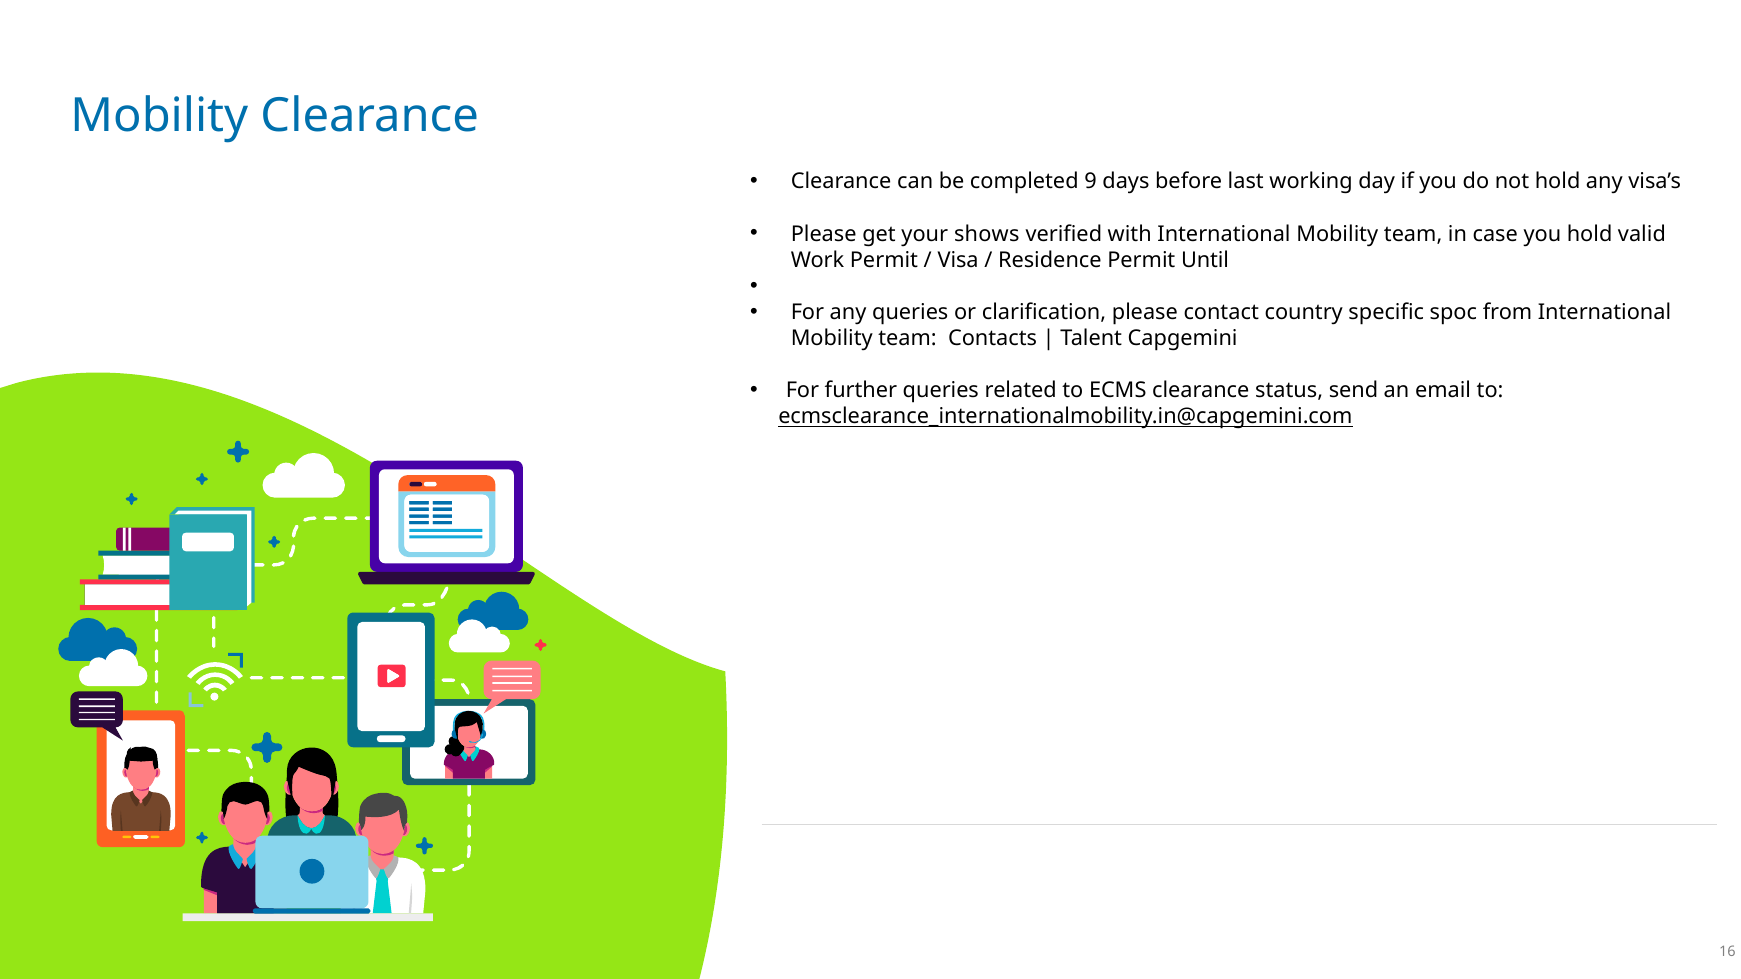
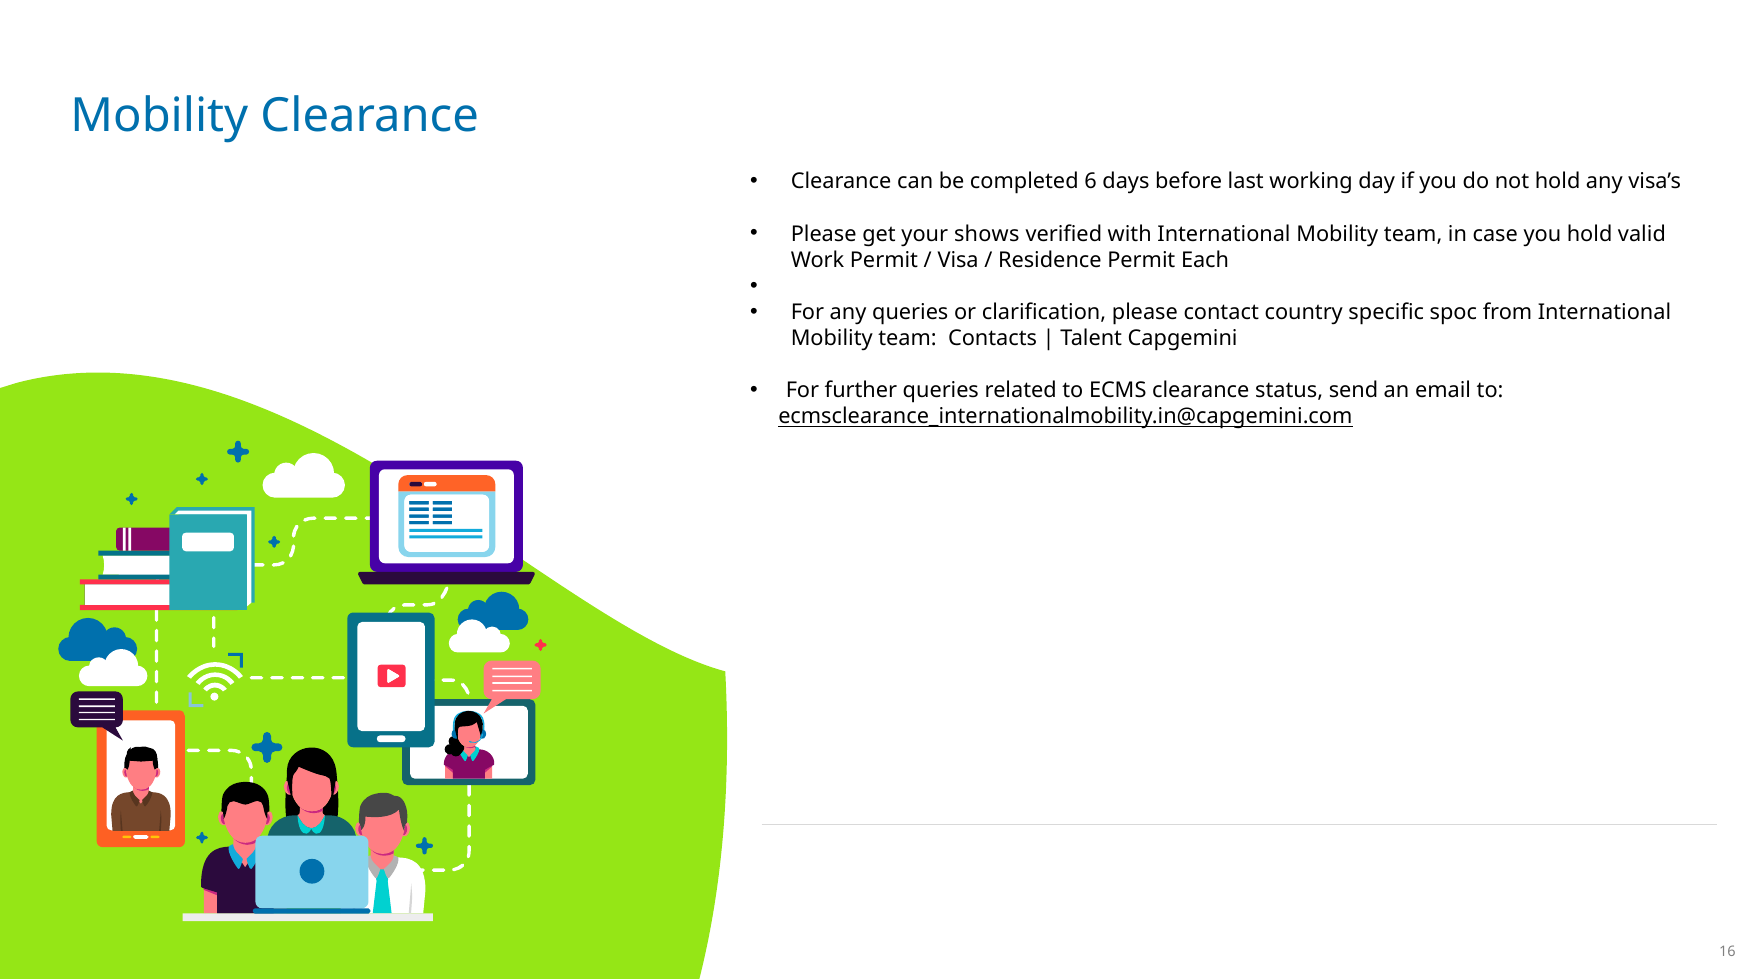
9: 9 -> 6
Until: Until -> Each
